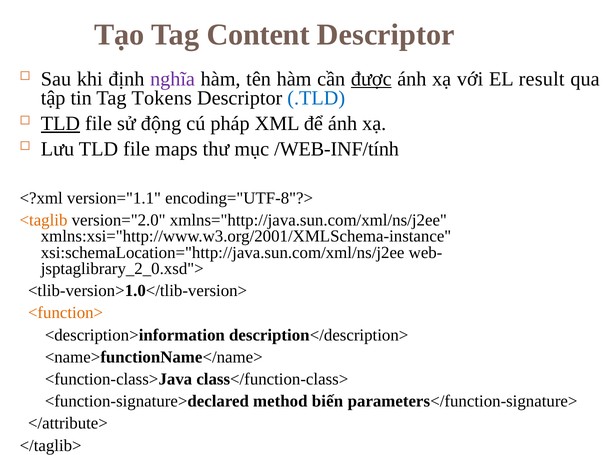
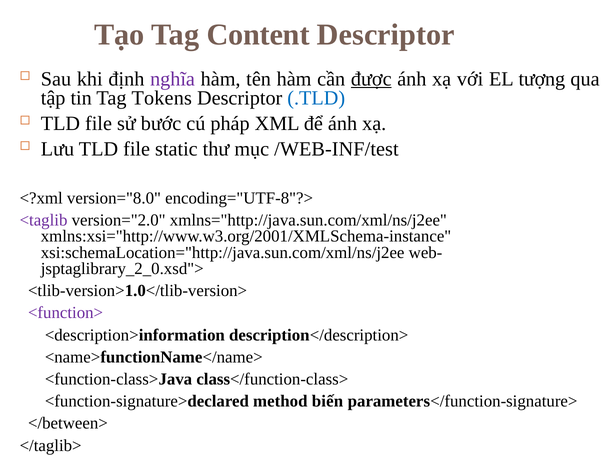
result: result -> tượng
TLD at (60, 123) underline: present -> none
động: động -> bước
maps: maps -> static
/WEB-INF/tính: /WEB-INF/tính -> /WEB-INF/test
version="1.1: version="1.1 -> version="8.0
<taglib colour: orange -> purple
<function> colour: orange -> purple
</attribute>: </attribute> -> </between>
